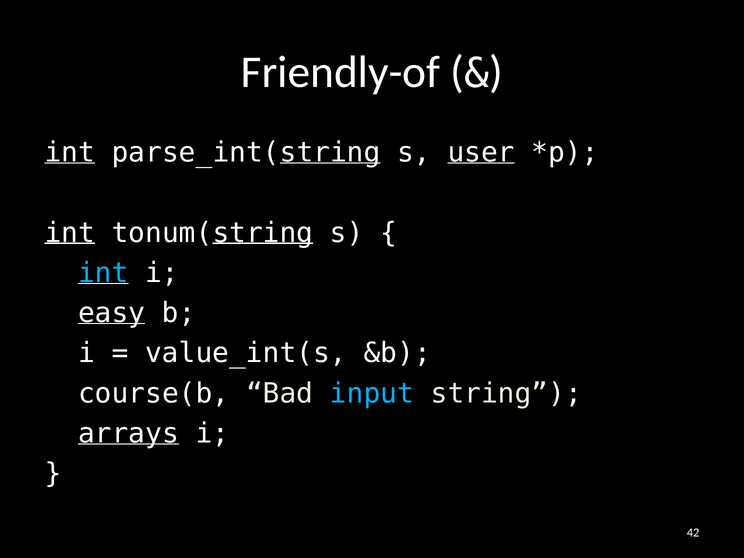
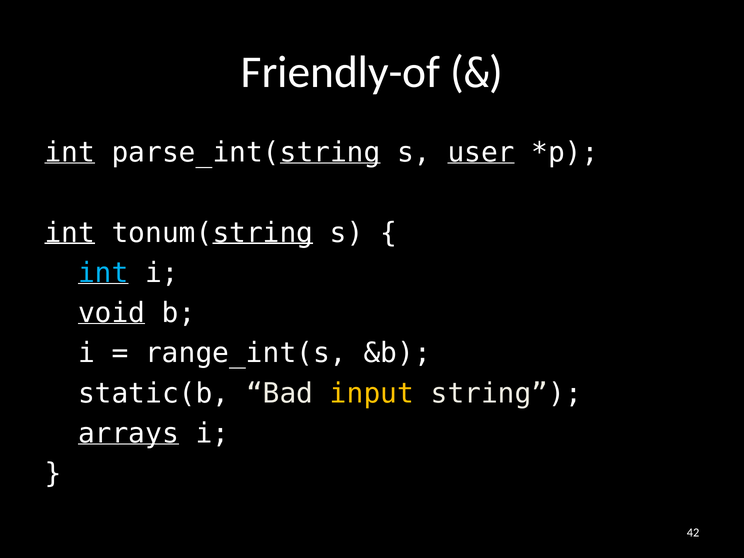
easy: easy -> void
value_int(s: value_int(s -> range_int(s
course(b: course(b -> static(b
input colour: light blue -> yellow
